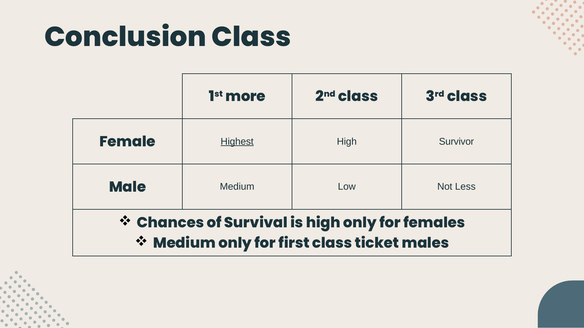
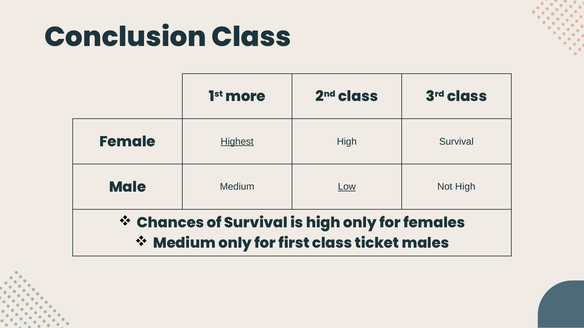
High Survivor: Survivor -> Survival
Low underline: none -> present
Not Less: Less -> High
